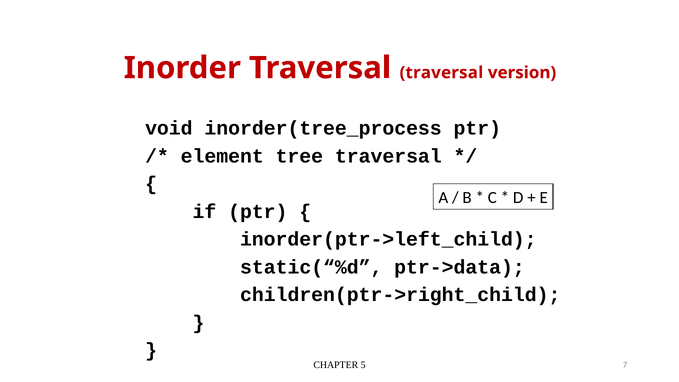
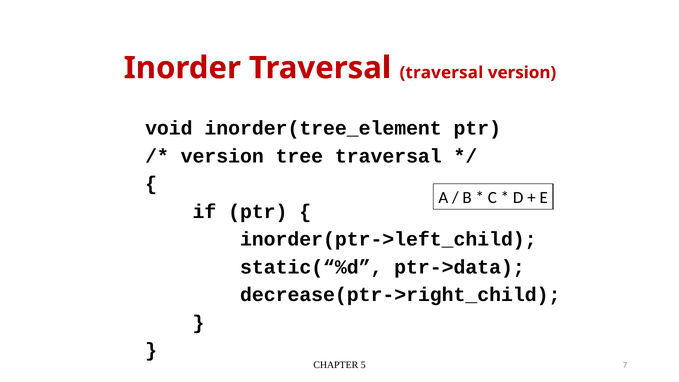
inorder(tree_process: inorder(tree_process -> inorder(tree_element
element at (222, 156): element -> version
children(ptr->right_child: children(ptr->right_child -> decrease(ptr->right_child
